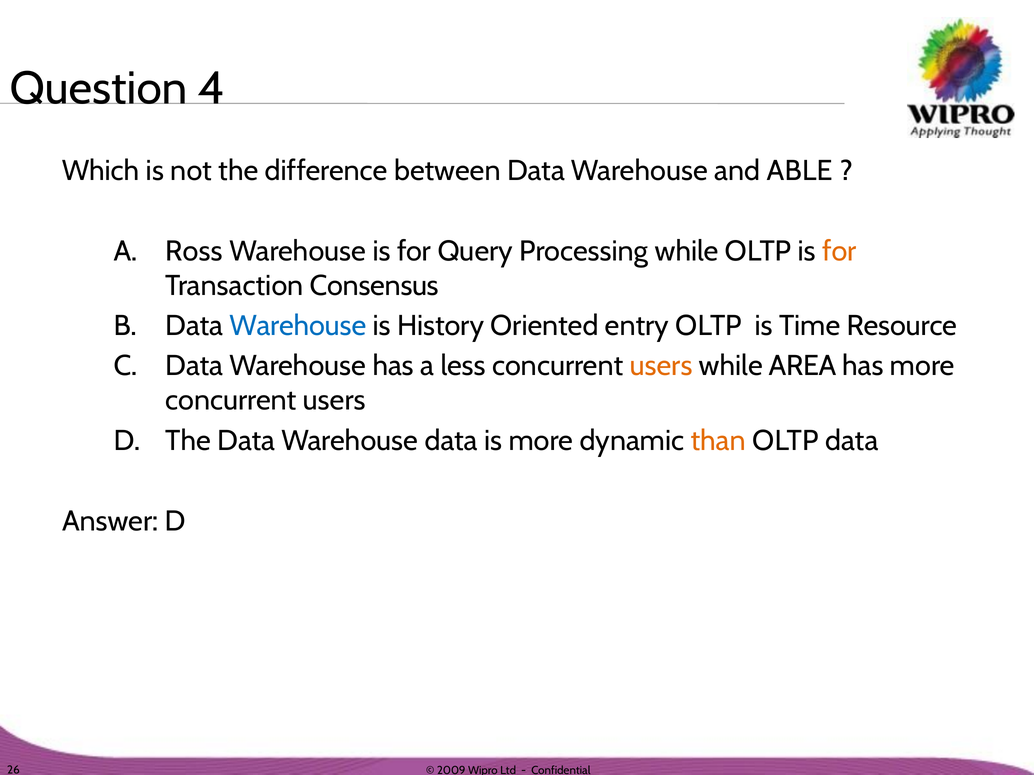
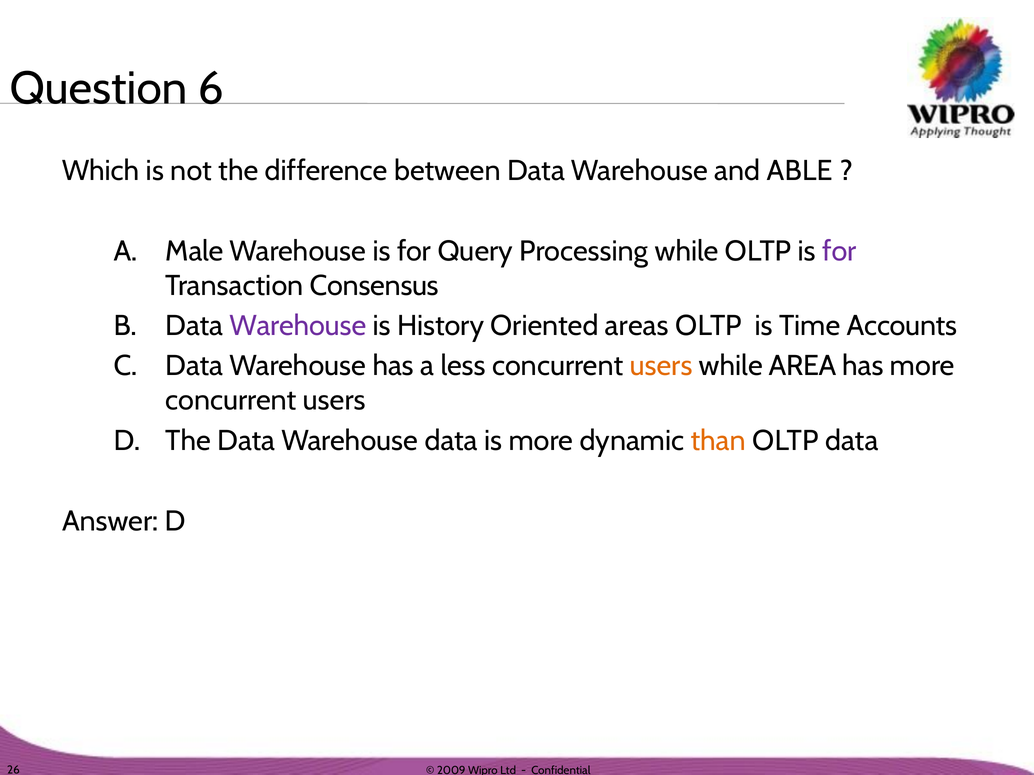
4: 4 -> 6
Ross: Ross -> Male
for at (839, 251) colour: orange -> purple
Warehouse at (298, 326) colour: blue -> purple
entry: entry -> areas
Resource: Resource -> Accounts
